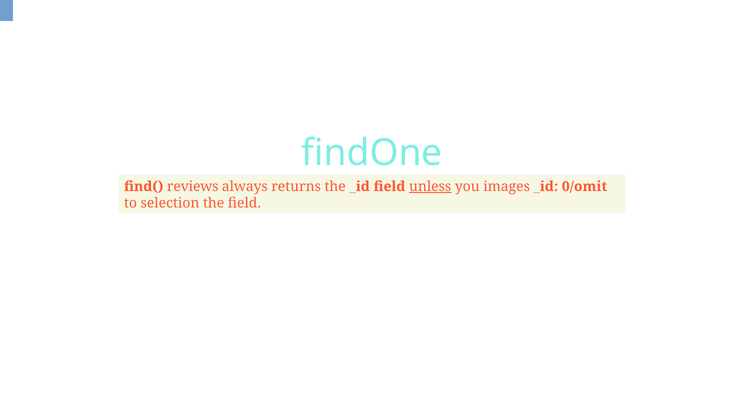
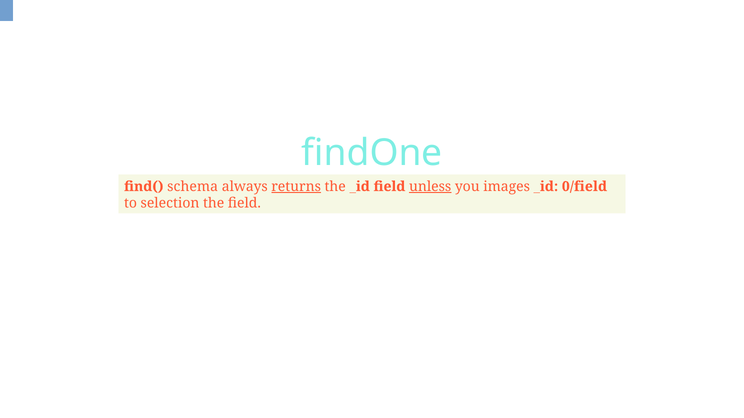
reviews: reviews -> schema
returns underline: none -> present
0/omit: 0/omit -> 0/field
